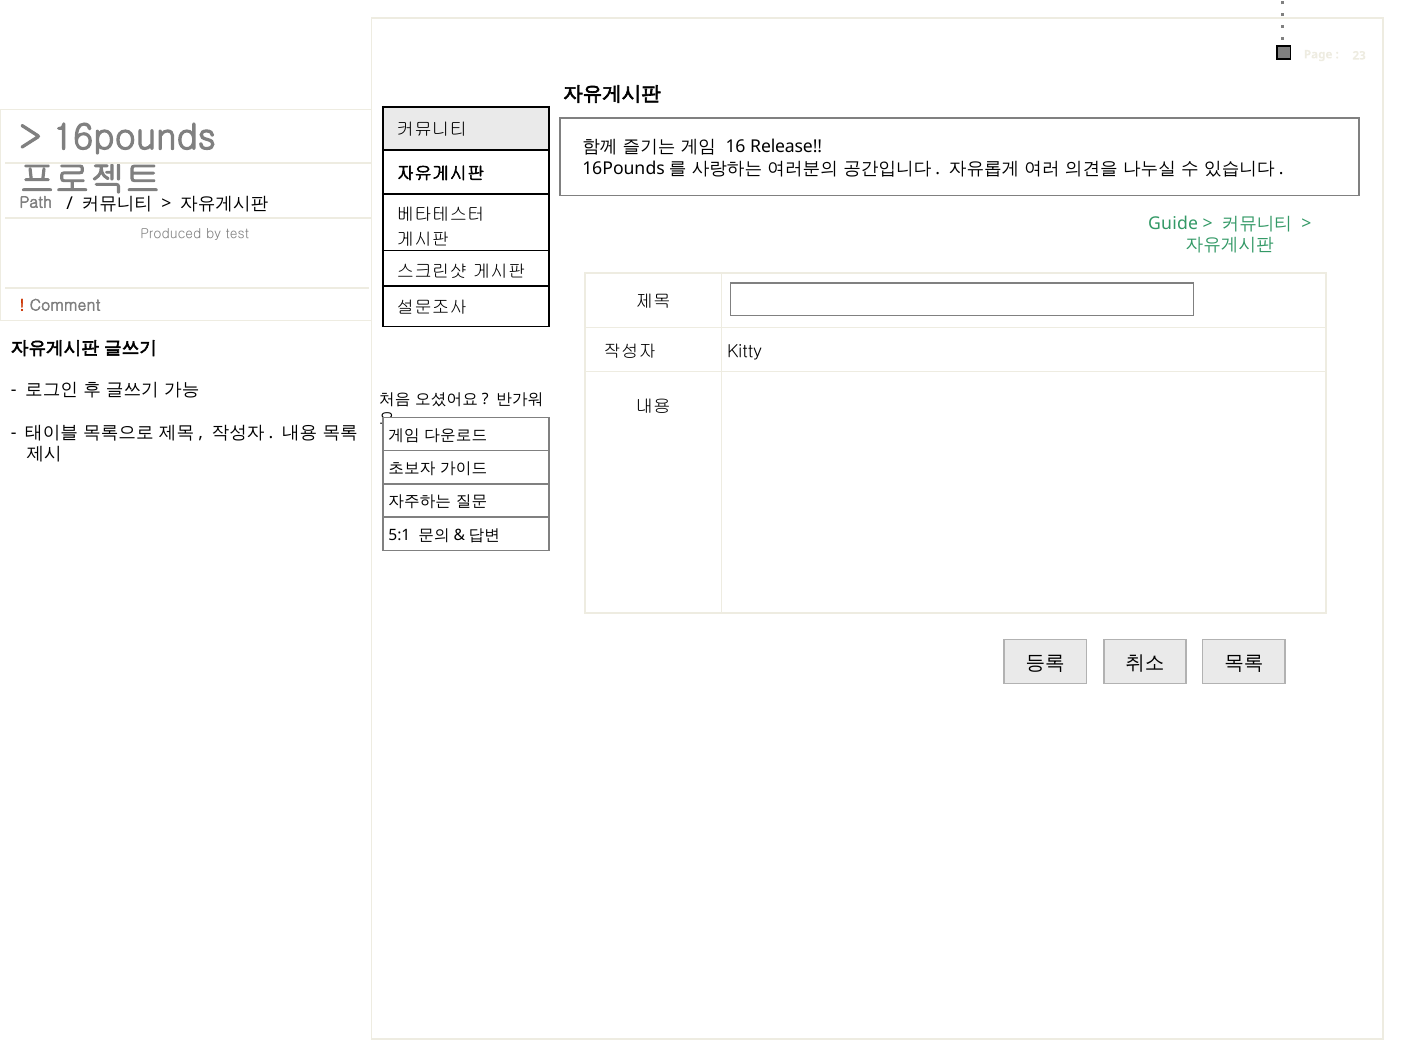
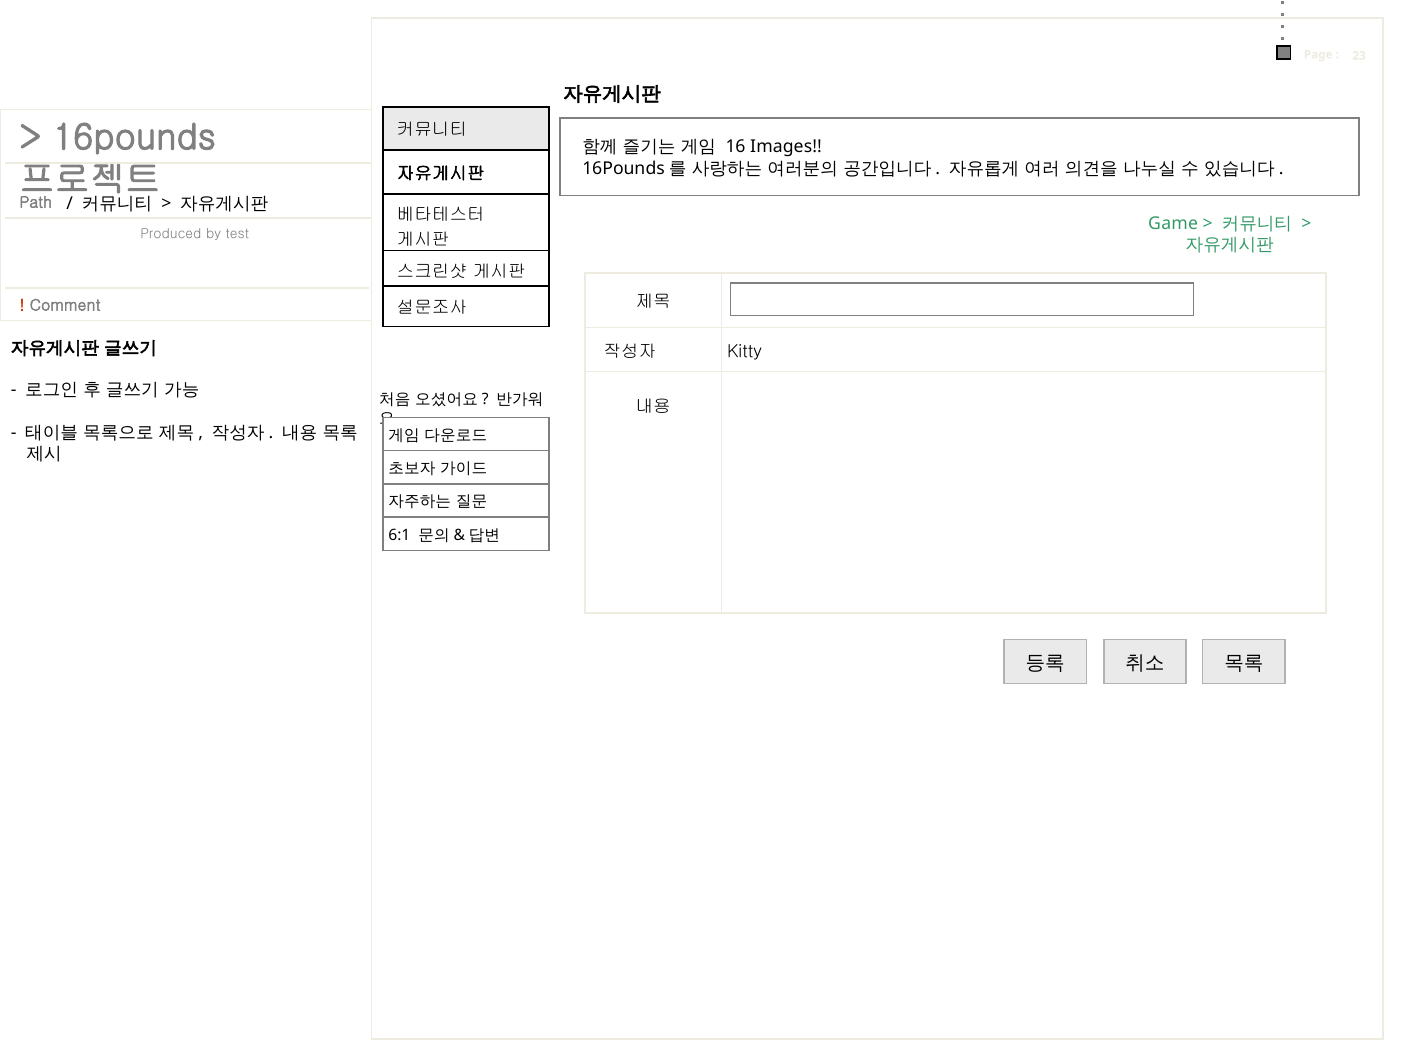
Release: Release -> Images
Guide: Guide -> Game
5:1: 5:1 -> 6:1
